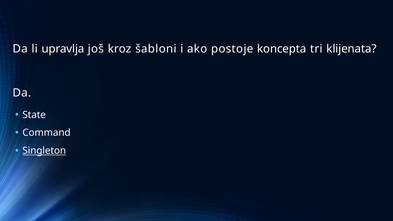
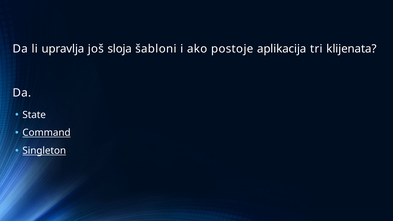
kroz: kroz -> sloja
koncepta: koncepta -> aplikacija
Command underline: none -> present
